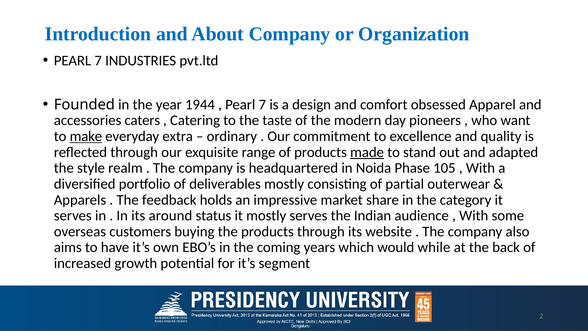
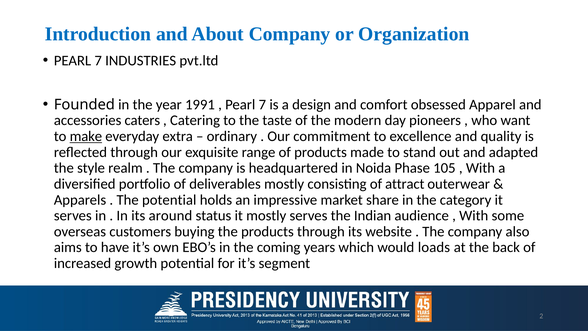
1944: 1944 -> 1991
made underline: present -> none
partial: partial -> attract
The feedback: feedback -> potential
while: while -> loads
